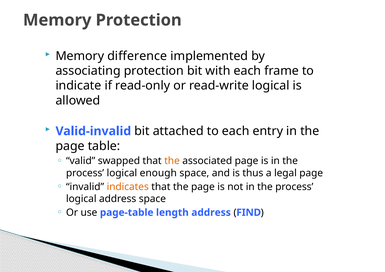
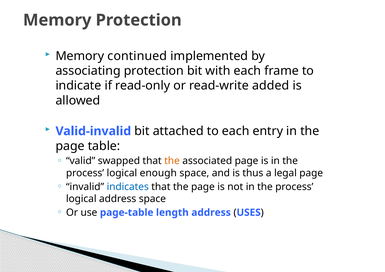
difference: difference -> continued
read-write logical: logical -> added
indicates colour: orange -> blue
FIND: FIND -> USES
